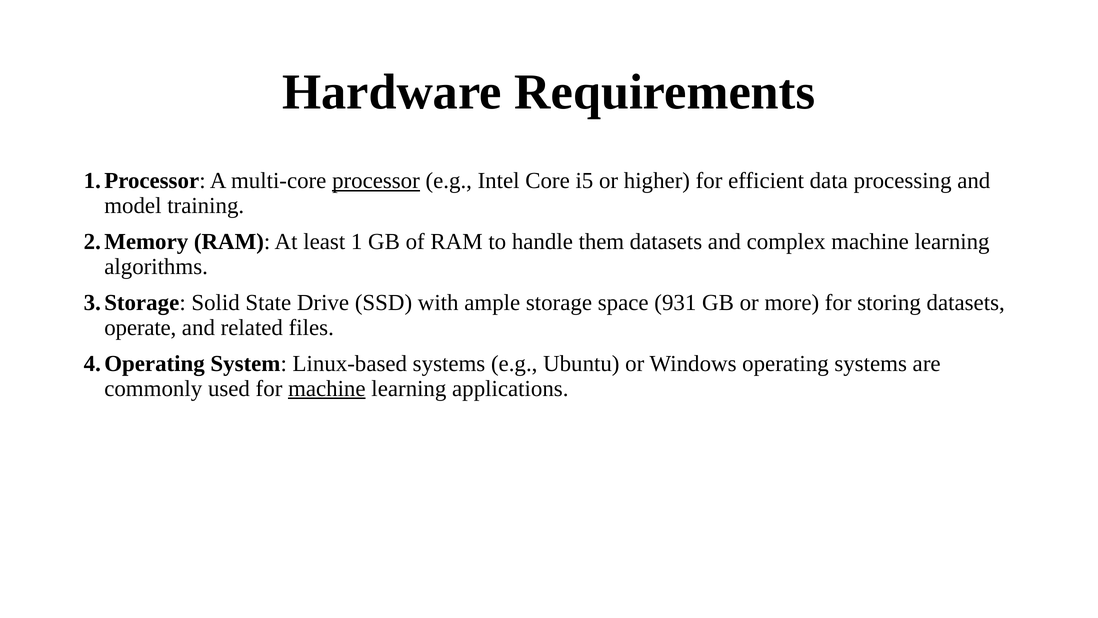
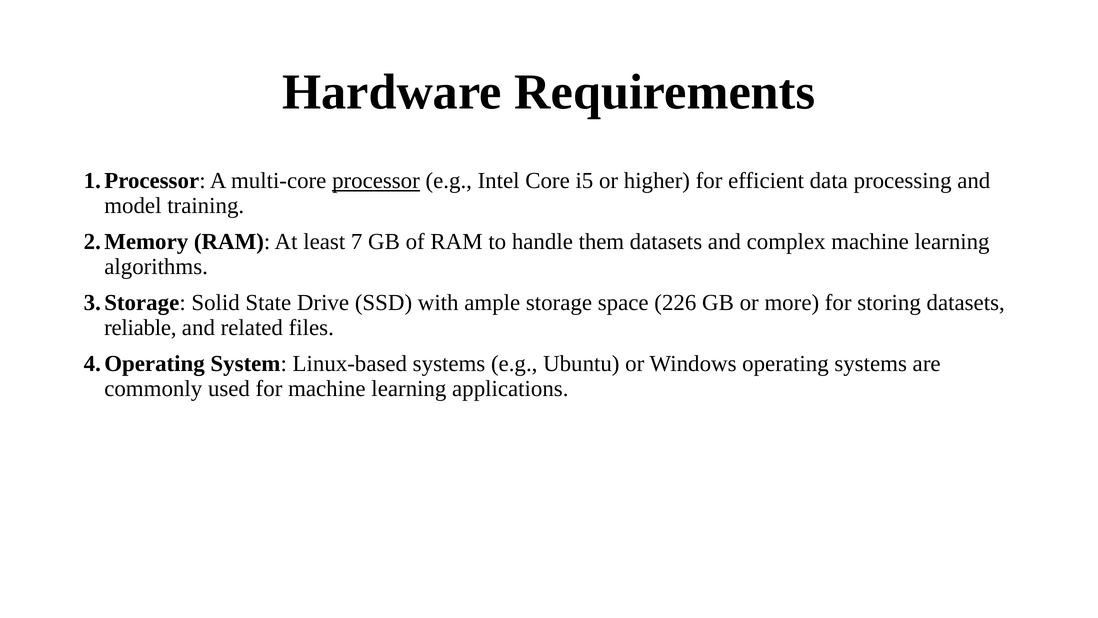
1: 1 -> 7
931: 931 -> 226
operate: operate -> reliable
machine at (327, 388) underline: present -> none
